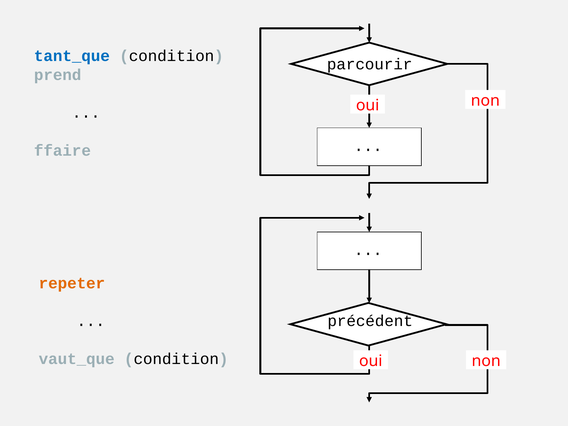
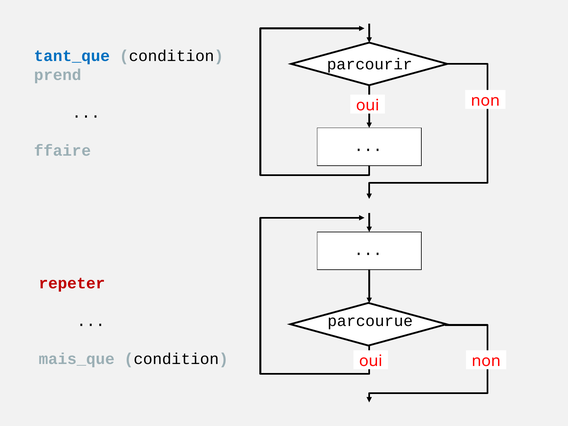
repeter colour: orange -> red
précédent: précédent -> parcourue
vaut_que: vaut_que -> mais_que
